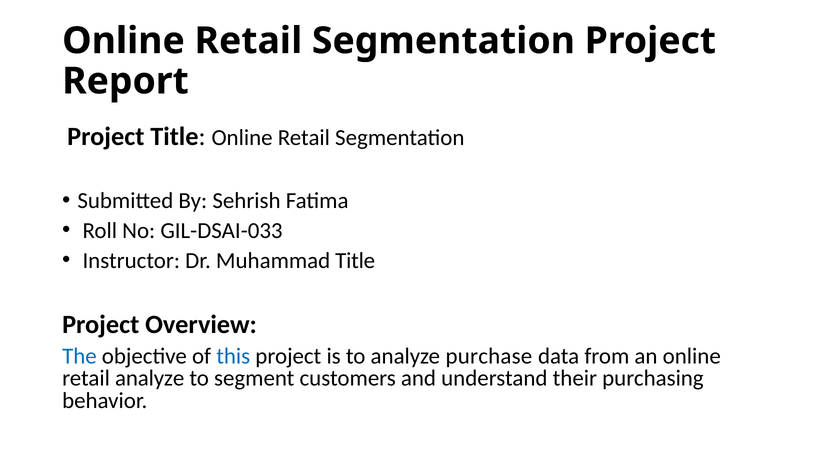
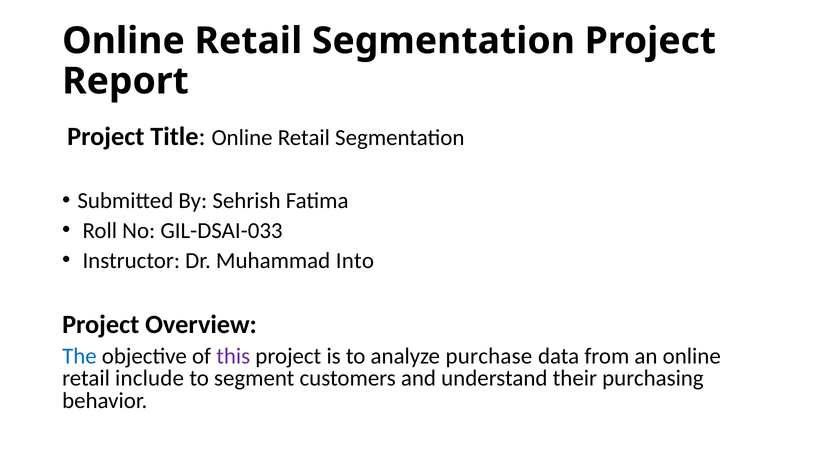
Muhammad Title: Title -> Into
this colour: blue -> purple
retail analyze: analyze -> include
